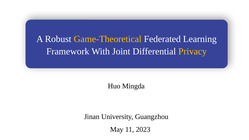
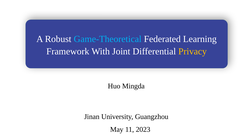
Game-Theoretical colour: yellow -> light blue
